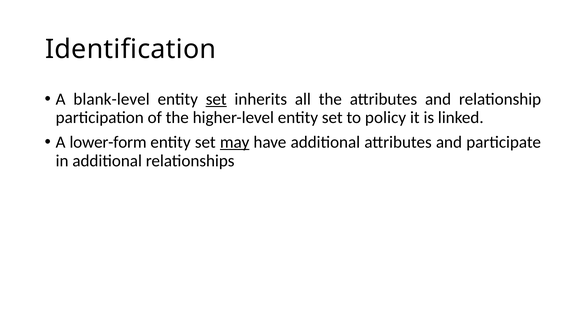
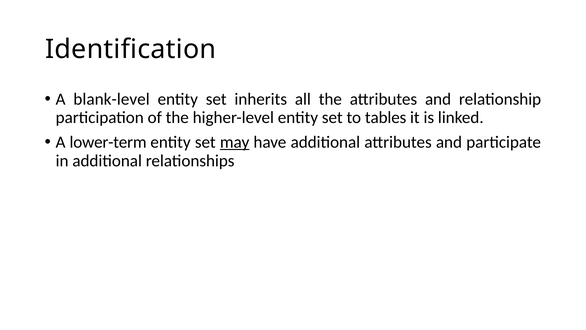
set at (216, 99) underline: present -> none
policy: policy -> tables
lower-form: lower-form -> lower-term
